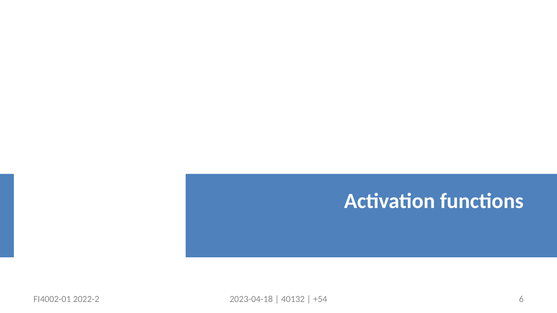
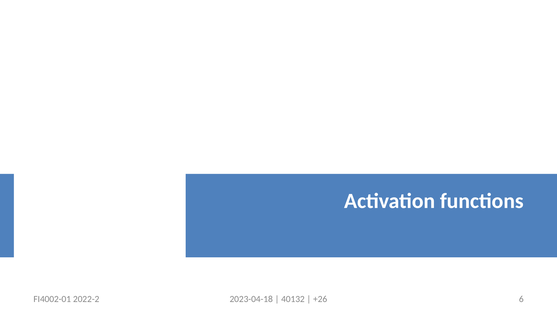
+54: +54 -> +26
